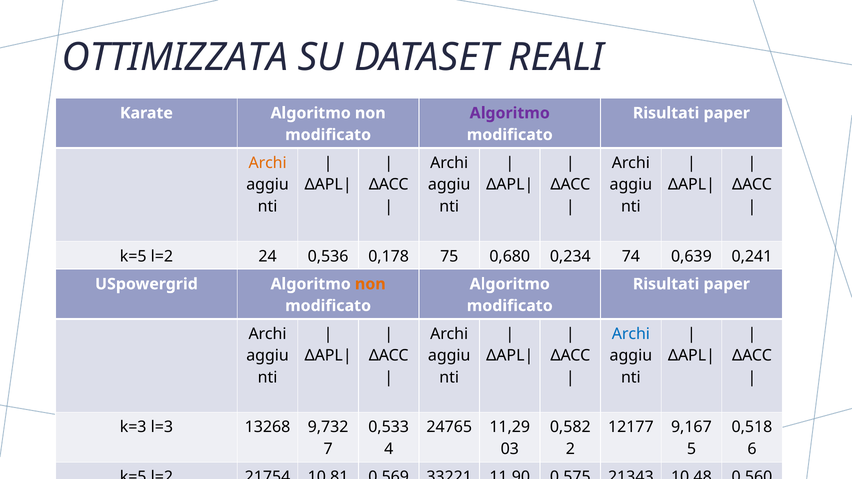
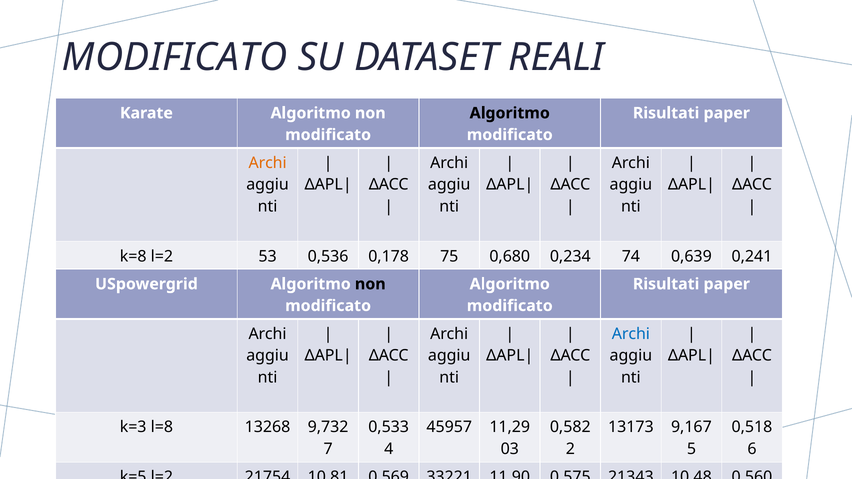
OTTIMIZZATA at (175, 57): OTTIMIZZATA -> MODIFICATO
Algoritmo at (510, 113) colour: purple -> black
k=5 at (133, 256): k=5 -> k=8
24: 24 -> 53
non at (370, 284) colour: orange -> black
l=3: l=3 -> l=8
24765: 24765 -> 45957
12177: 12177 -> 13173
